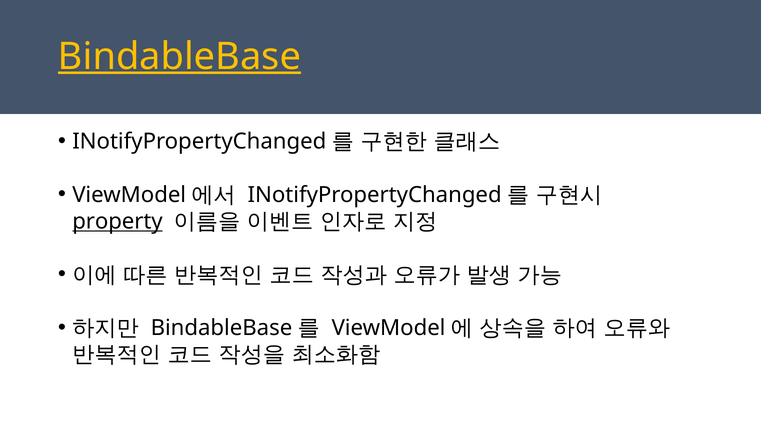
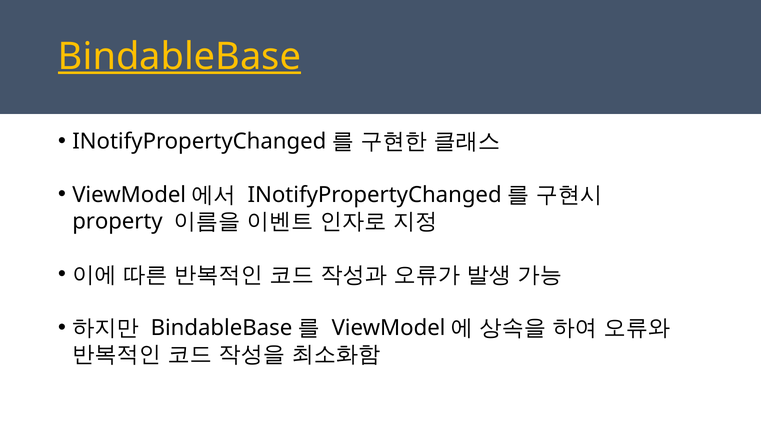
property underline: present -> none
